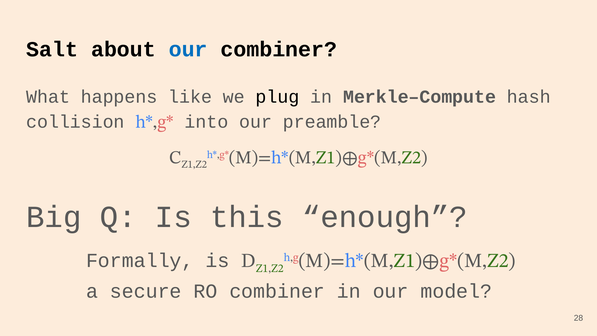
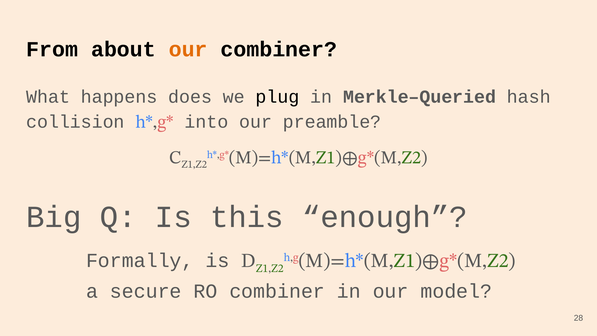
Salt: Salt -> From
our at (188, 49) colour: blue -> orange
like: like -> does
Merkle–Compute: Merkle–Compute -> Merkle–Queried
